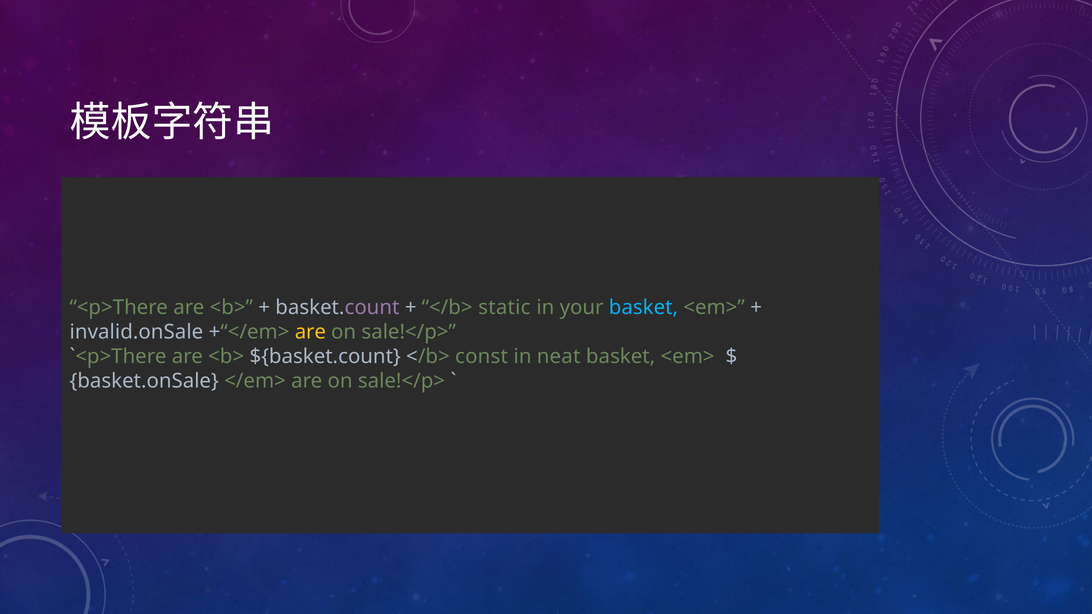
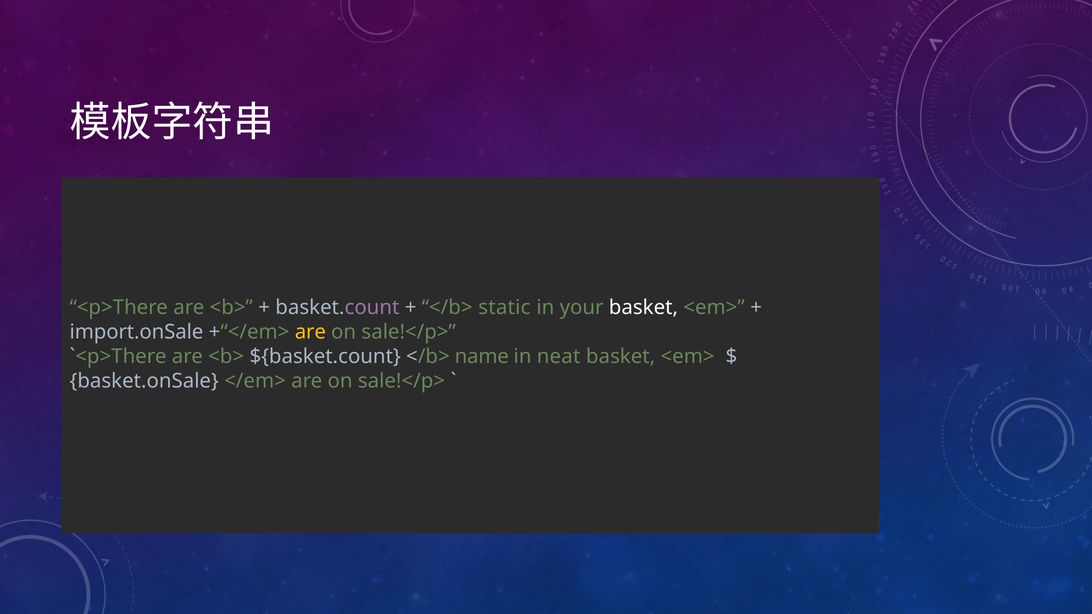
basket at (643, 308) colour: light blue -> white
invalid.onSale: invalid.onSale -> import.onSale
const: const -> name
